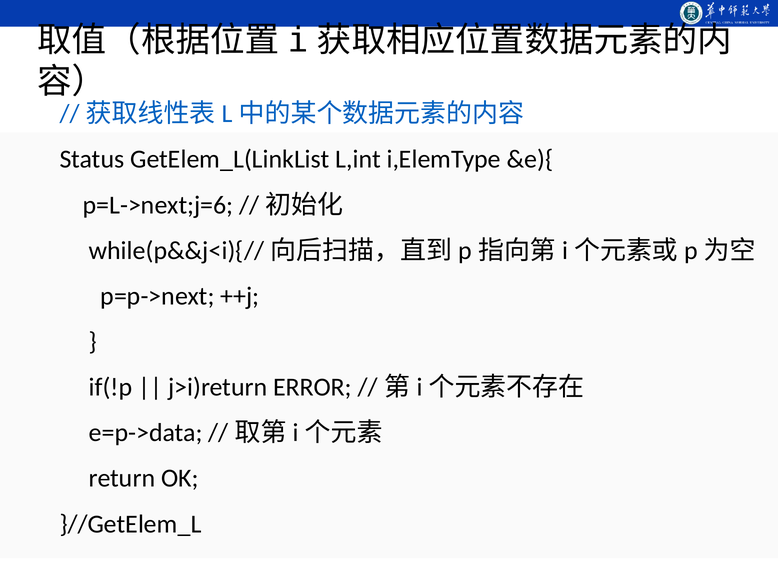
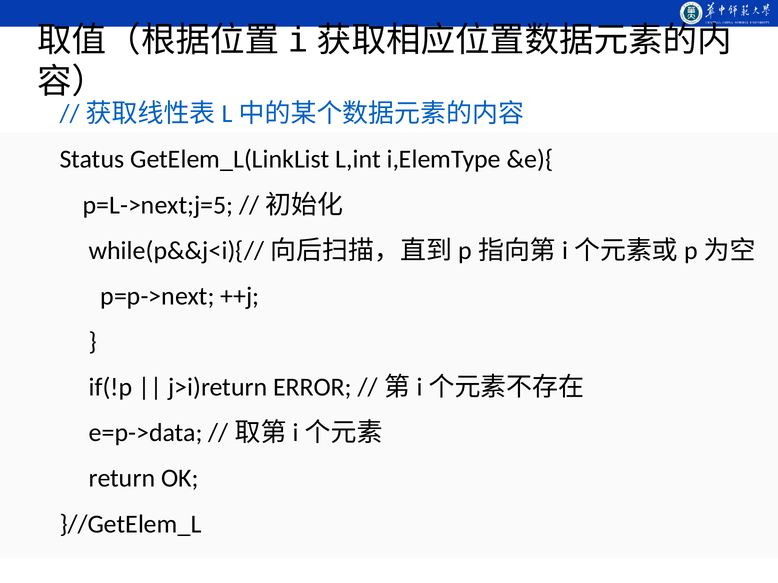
p=L->next;j=6: p=L->next;j=6 -> p=L->next;j=5
